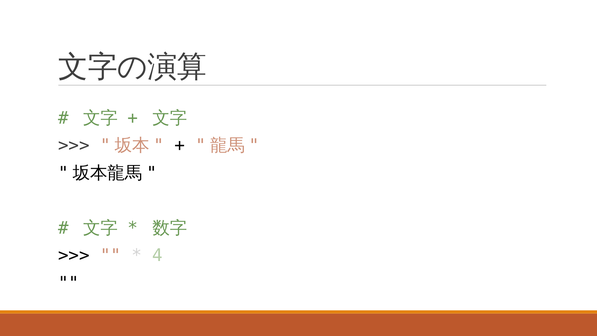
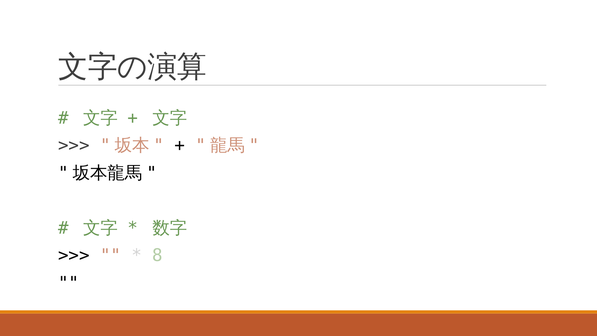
4: 4 -> 8
